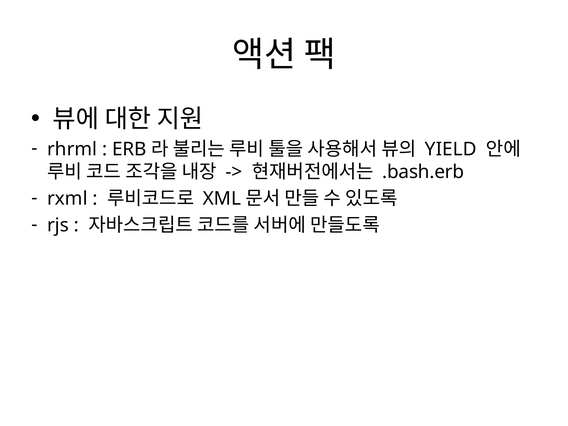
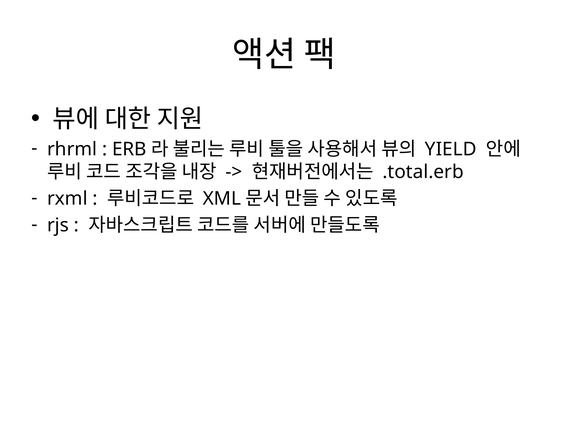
.bash.erb: .bash.erb -> .total.erb
